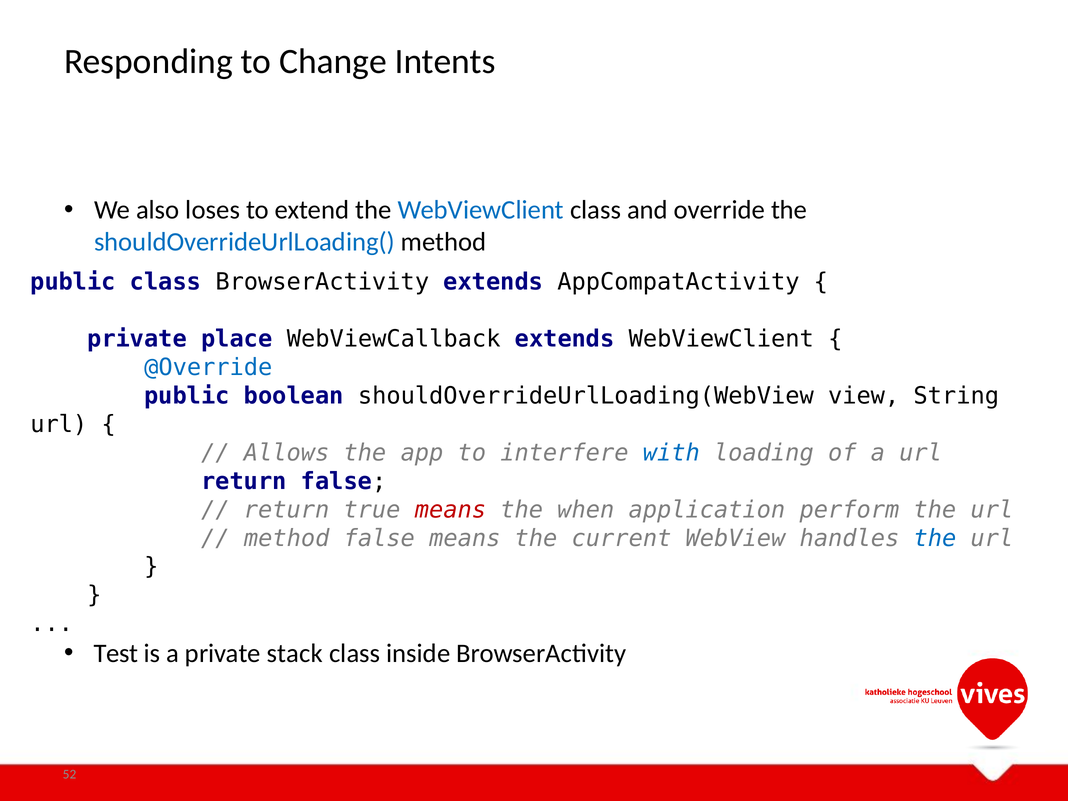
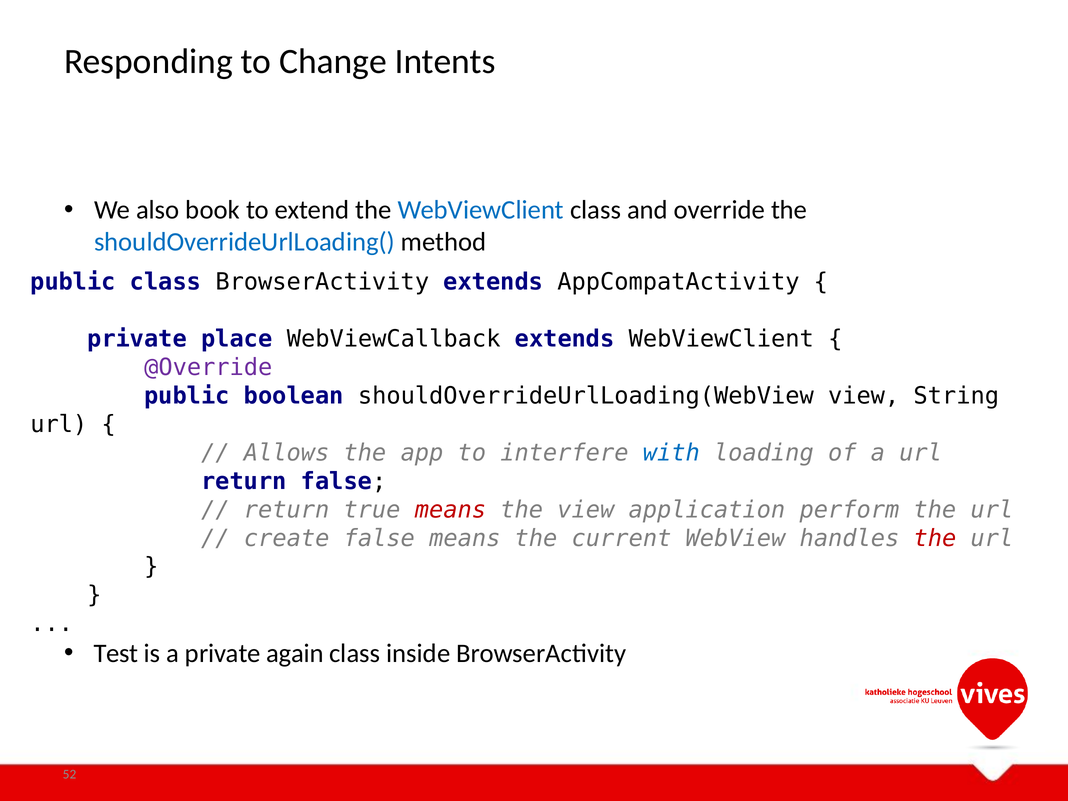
loses: loses -> book
@Override colour: blue -> purple
the when: when -> view
method at (287, 538): method -> create
the at (935, 538) colour: blue -> red
stack: stack -> again
